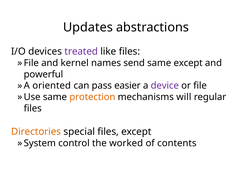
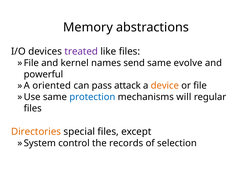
Updates: Updates -> Memory
same except: except -> evolve
easier: easier -> attack
device colour: purple -> orange
protection colour: orange -> blue
worked: worked -> records
contents: contents -> selection
